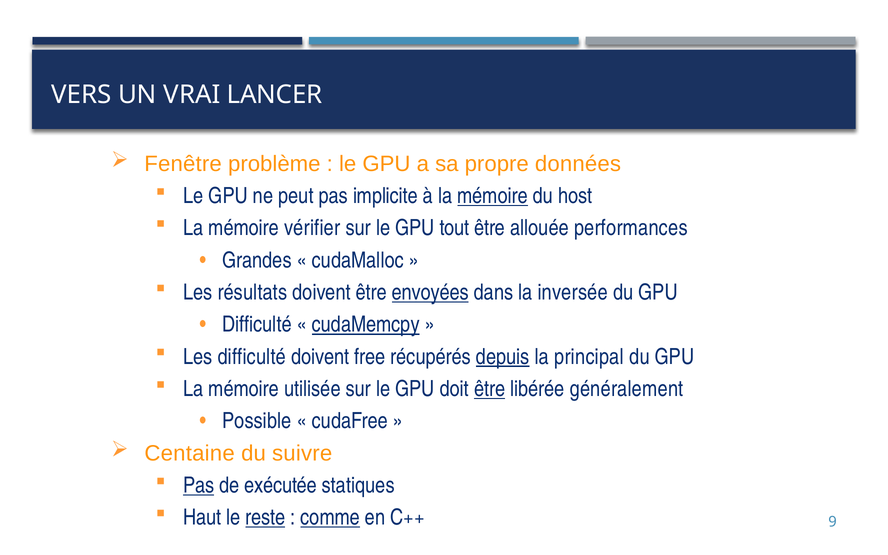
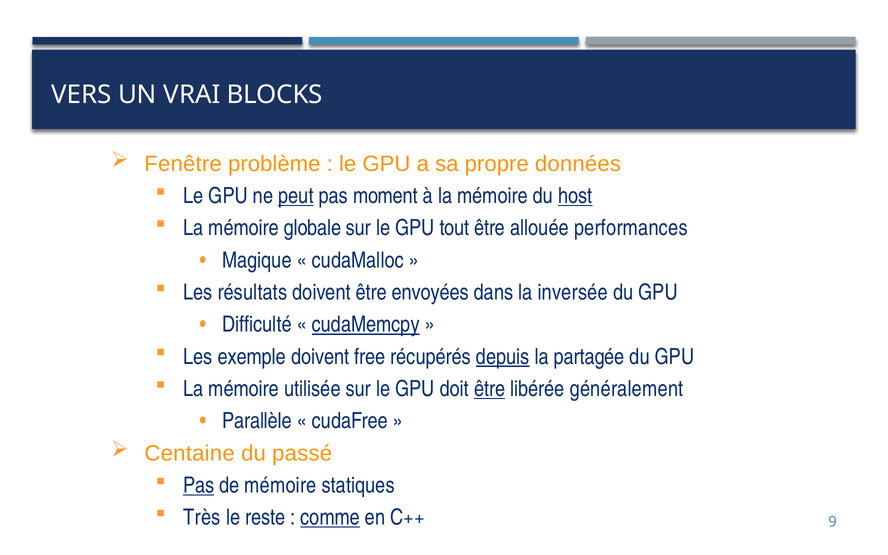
LANCER: LANCER -> BLOCKS
peut underline: none -> present
implicite: implicite -> moment
mémoire at (493, 196) underline: present -> none
host underline: none -> present
vérifier: vérifier -> globale
Grandes: Grandes -> Magique
envoyées underline: present -> none
Les difficulté: difficulté -> exemple
principal: principal -> partagée
Possible: Possible -> Parallèle
suivre: suivre -> passé
de exécutée: exécutée -> mémoire
Haut: Haut -> Très
reste underline: present -> none
